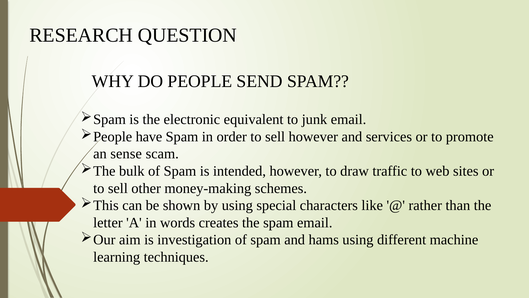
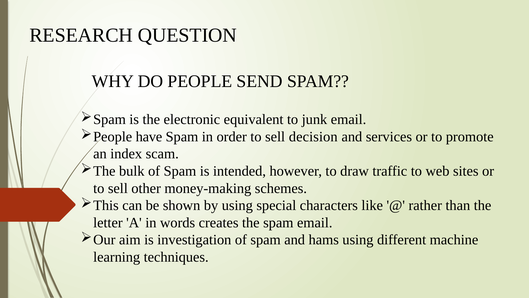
sell however: however -> decision
sense: sense -> index
